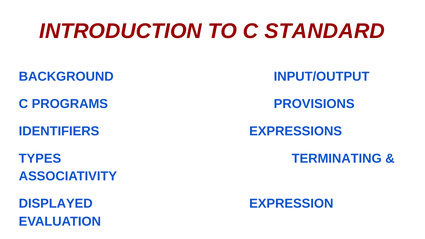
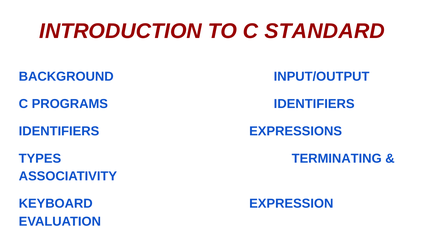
PROGRAMS PROVISIONS: PROVISIONS -> IDENTIFIERS
DISPLAYED: DISPLAYED -> KEYBOARD
